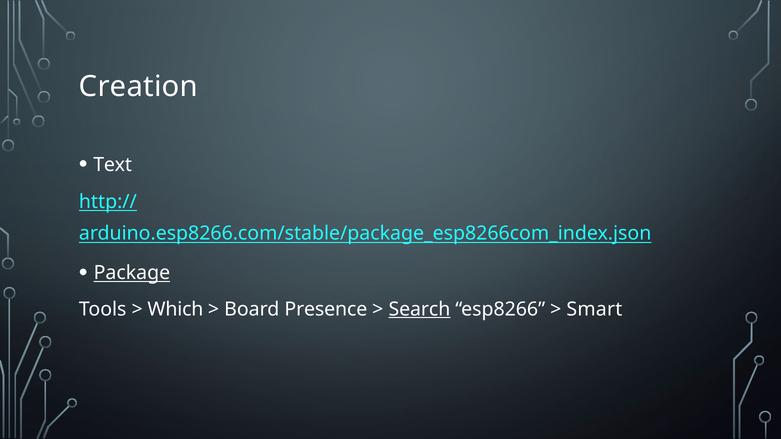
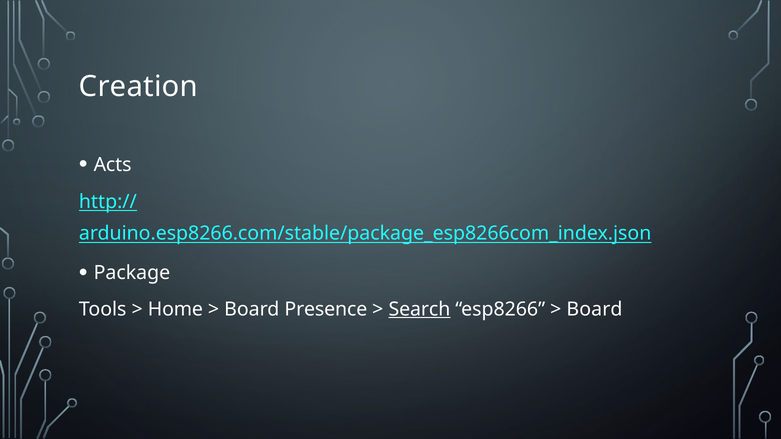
Text: Text -> Acts
Package underline: present -> none
Which: Which -> Home
Smart at (594, 309): Smart -> Board
